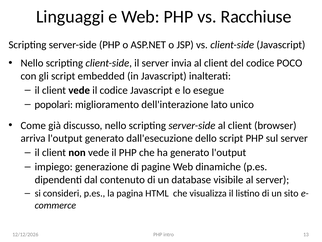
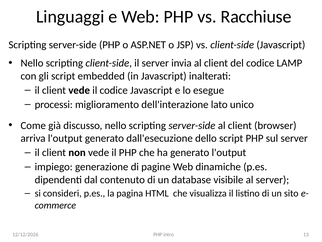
POCO: POCO -> LAMP
popolari: popolari -> processi
